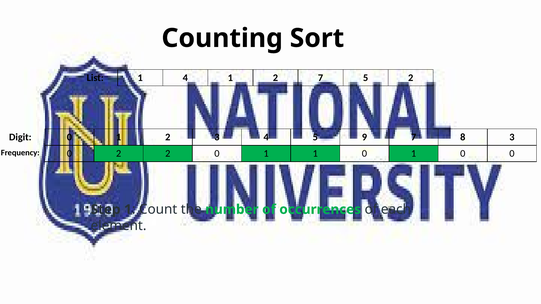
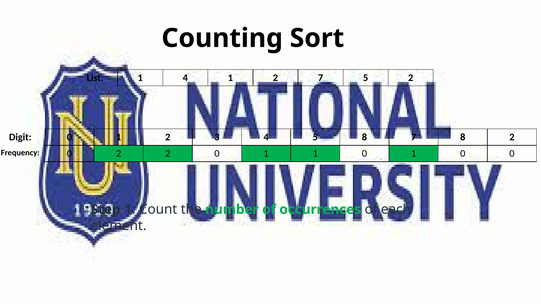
5 9: 9 -> 8
8 3: 3 -> 2
